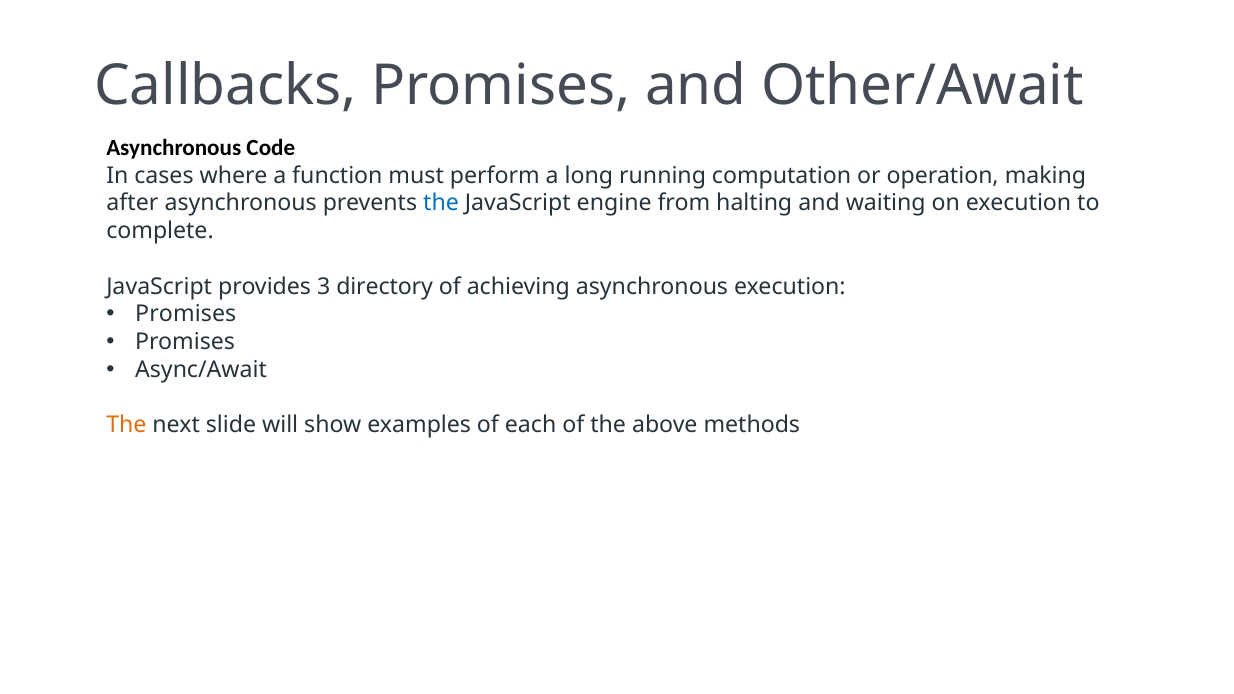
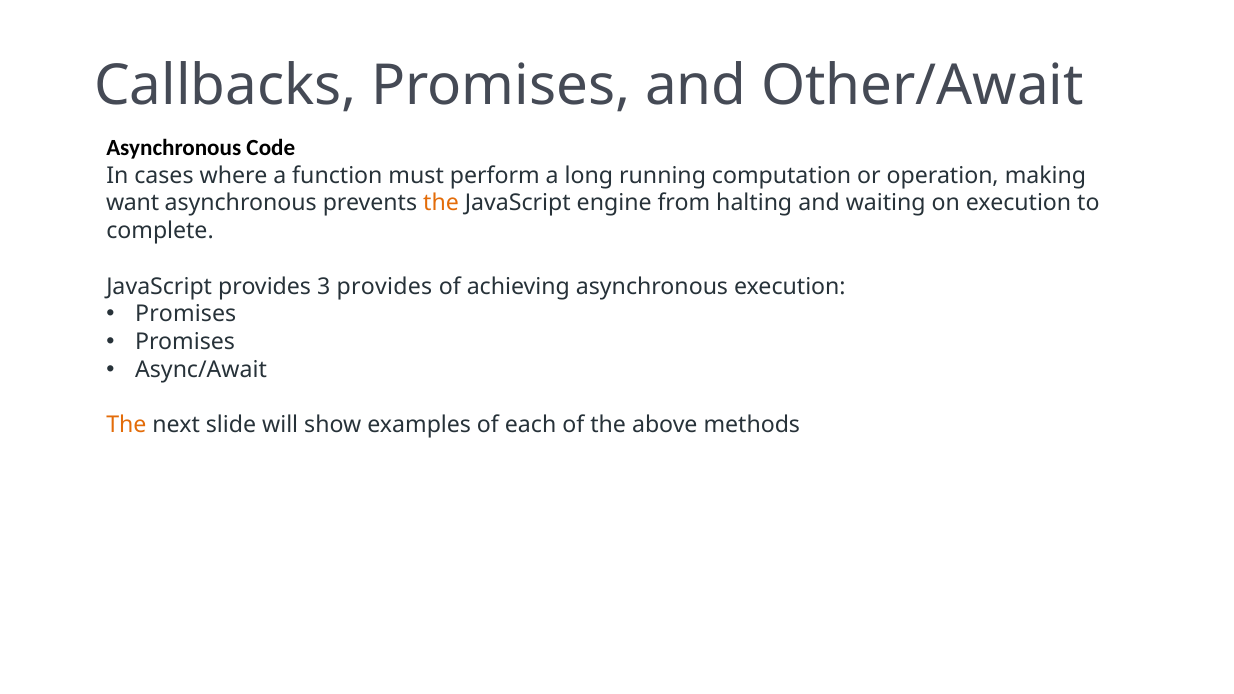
after: after -> want
the at (441, 203) colour: blue -> orange
3 directory: directory -> provides
